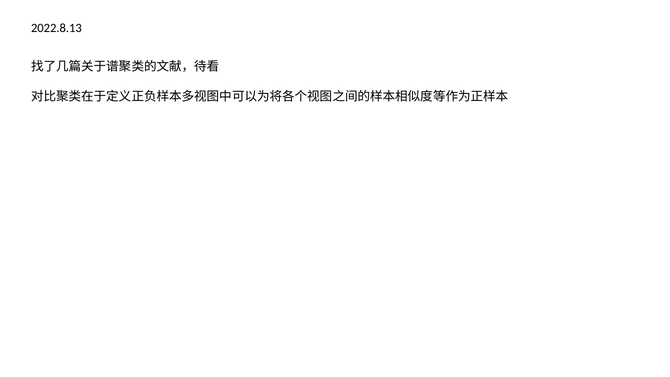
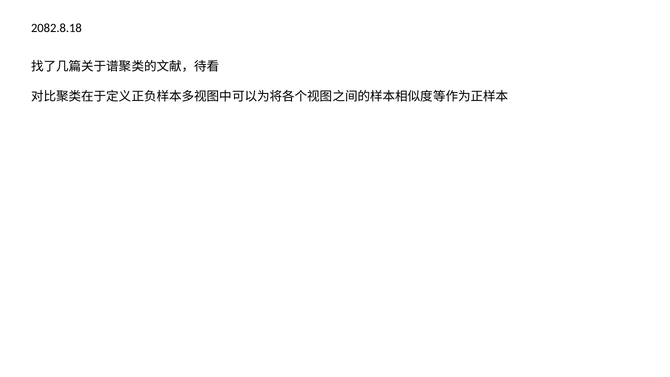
2022.8.13: 2022.8.13 -> 2082.8.18
